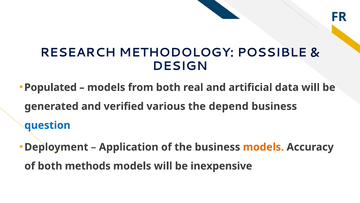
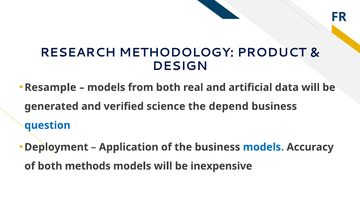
POSSIBLE: POSSIBLE -> PRODUCT
Populated: Populated -> Resample
various: various -> science
models at (263, 147) colour: orange -> blue
